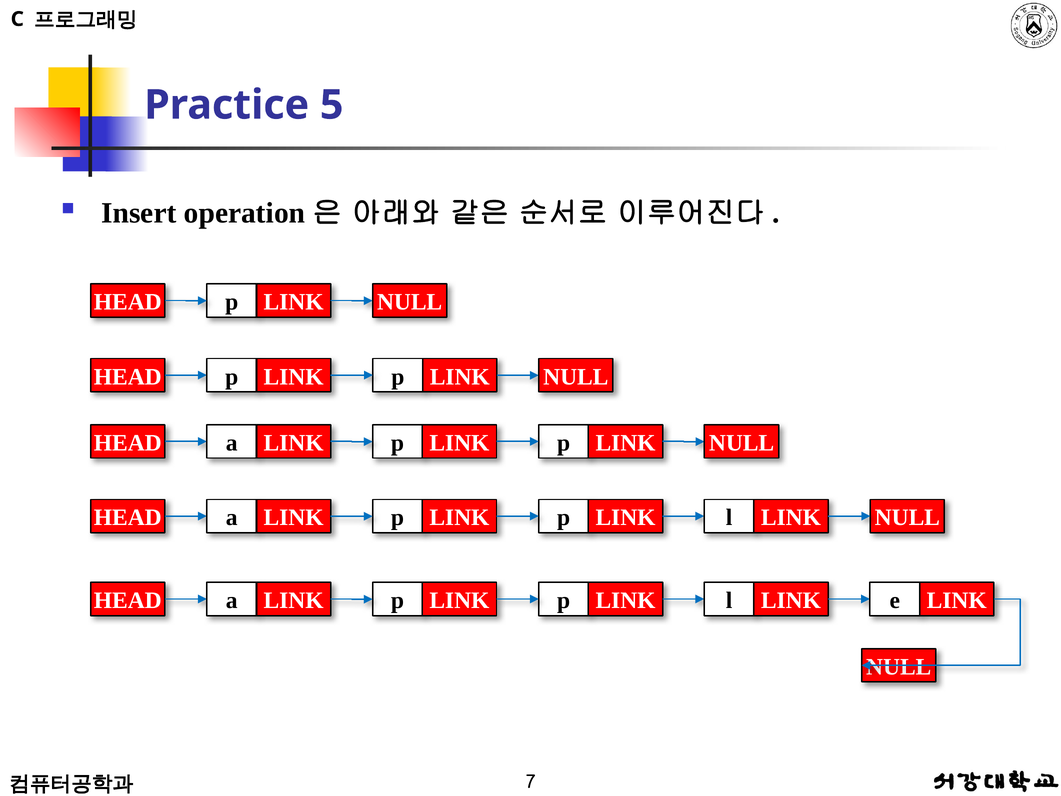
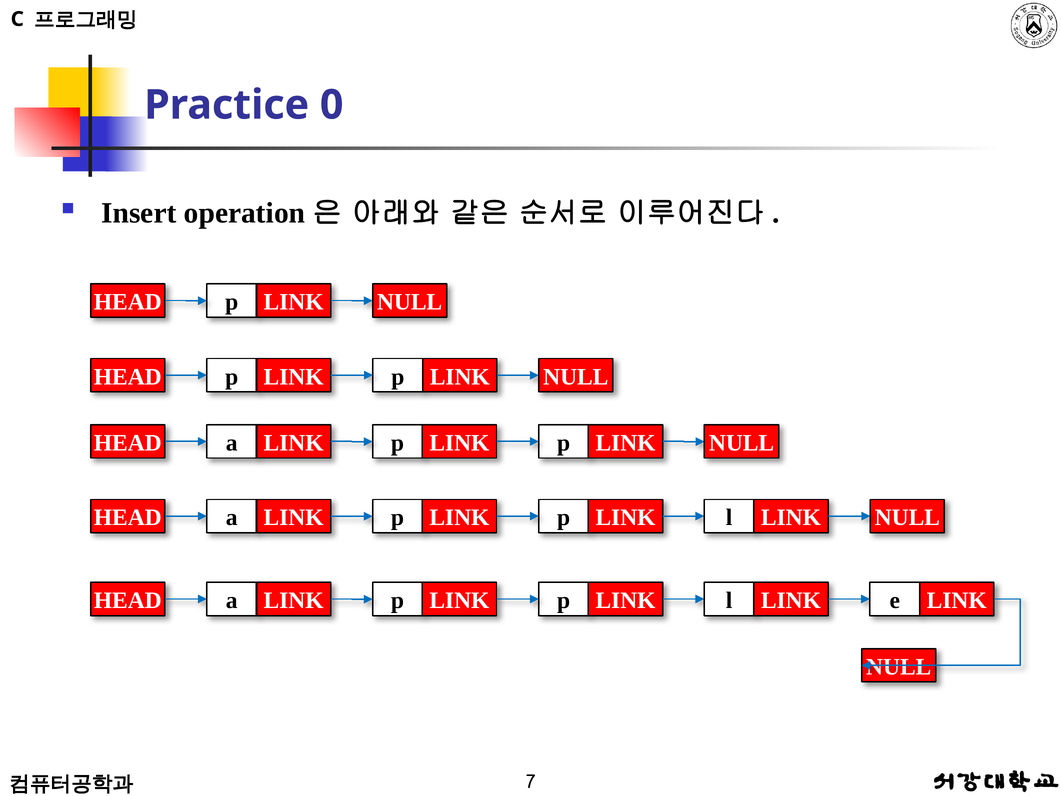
5: 5 -> 0
